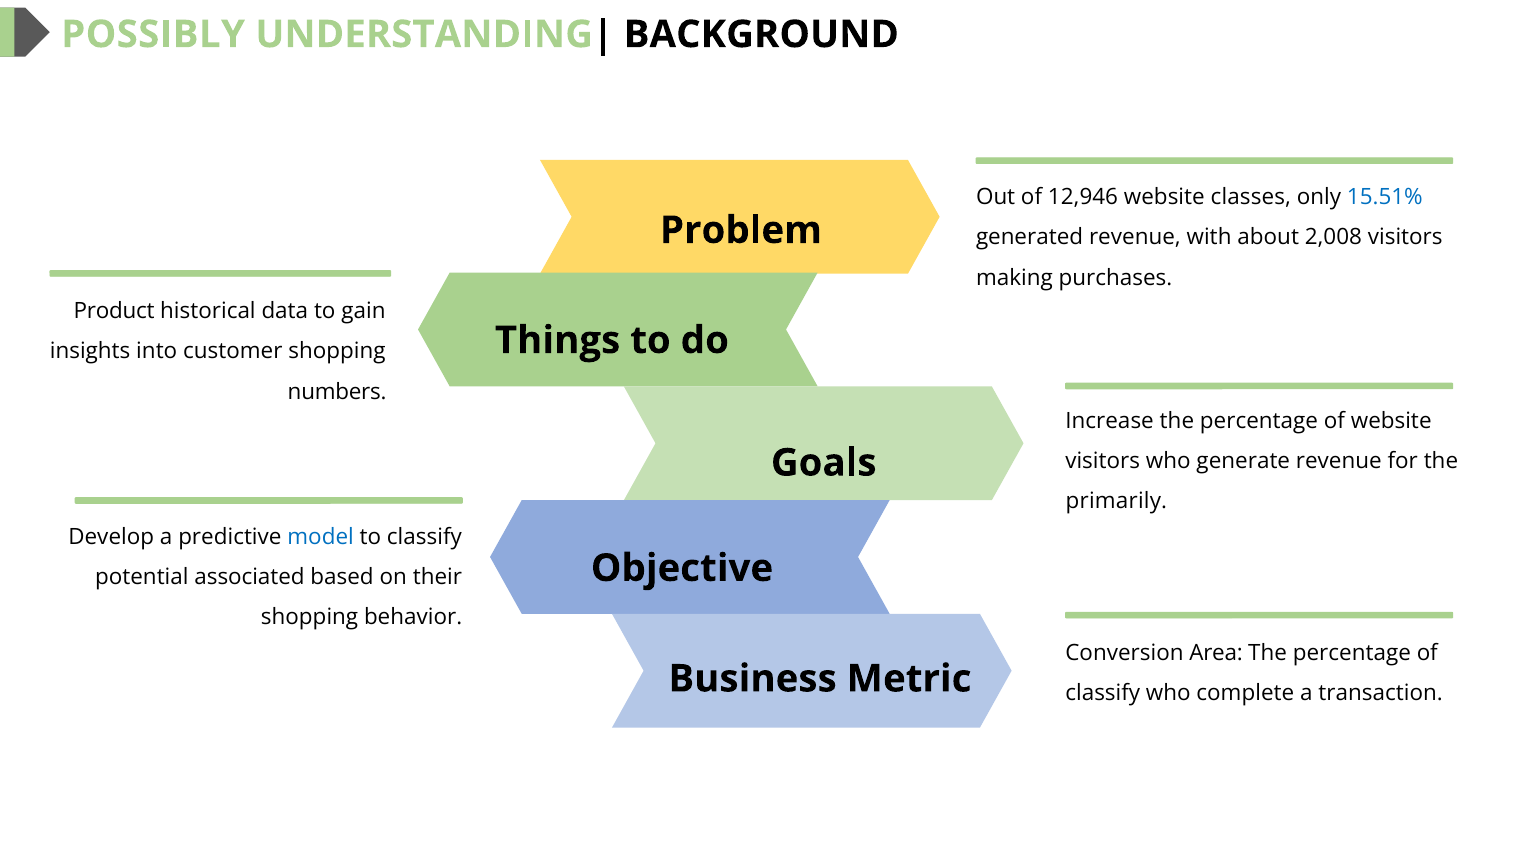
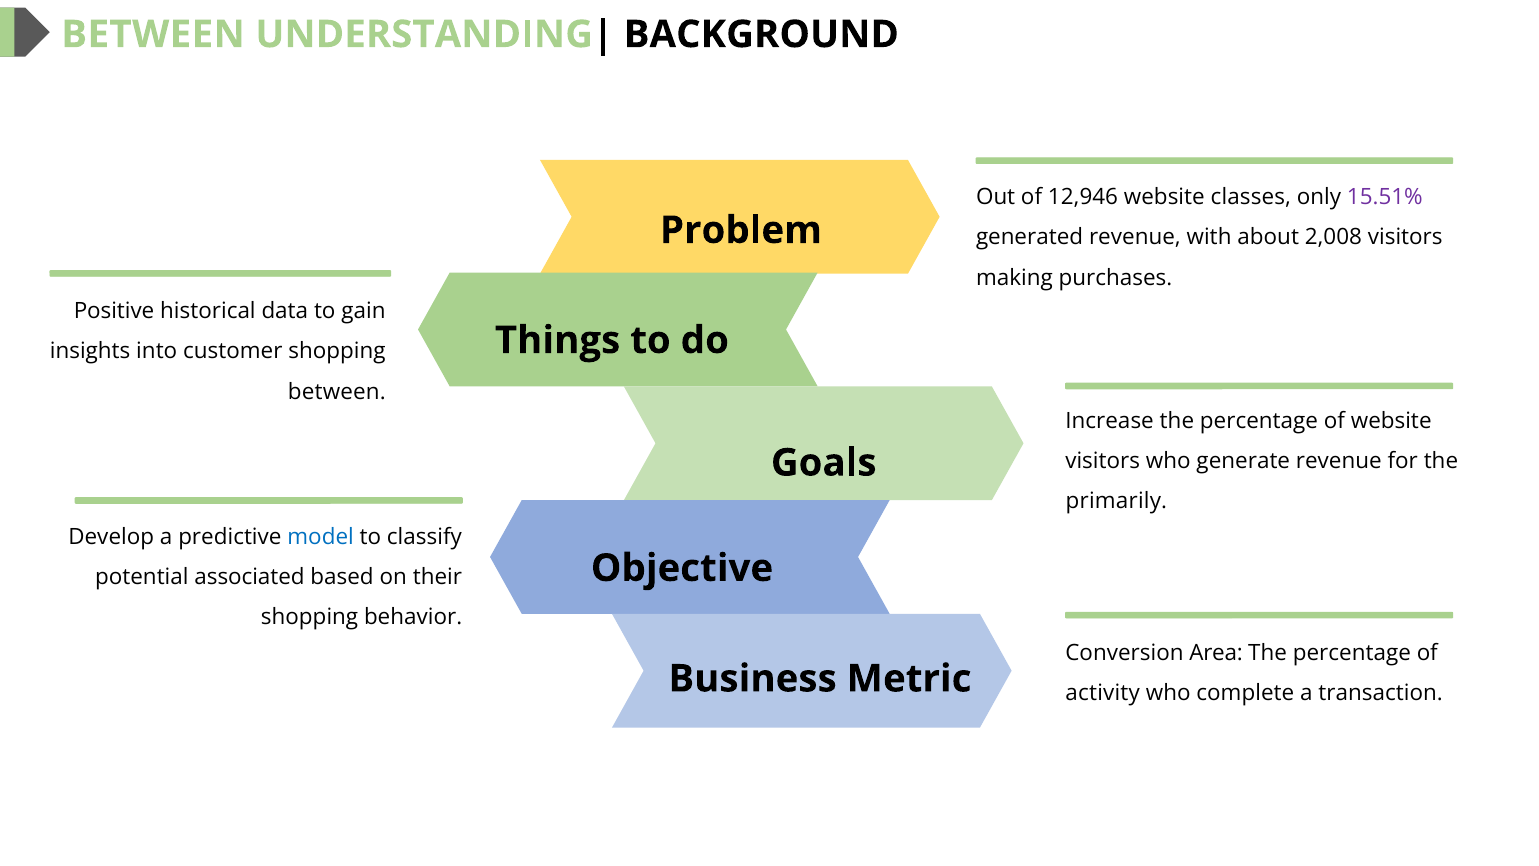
POSSIBLY at (153, 34): POSSIBLY -> BETWEEN
15.51% colour: blue -> purple
Product: Product -> Positive
numbers at (337, 392): numbers -> between
classify at (1103, 693): classify -> activity
